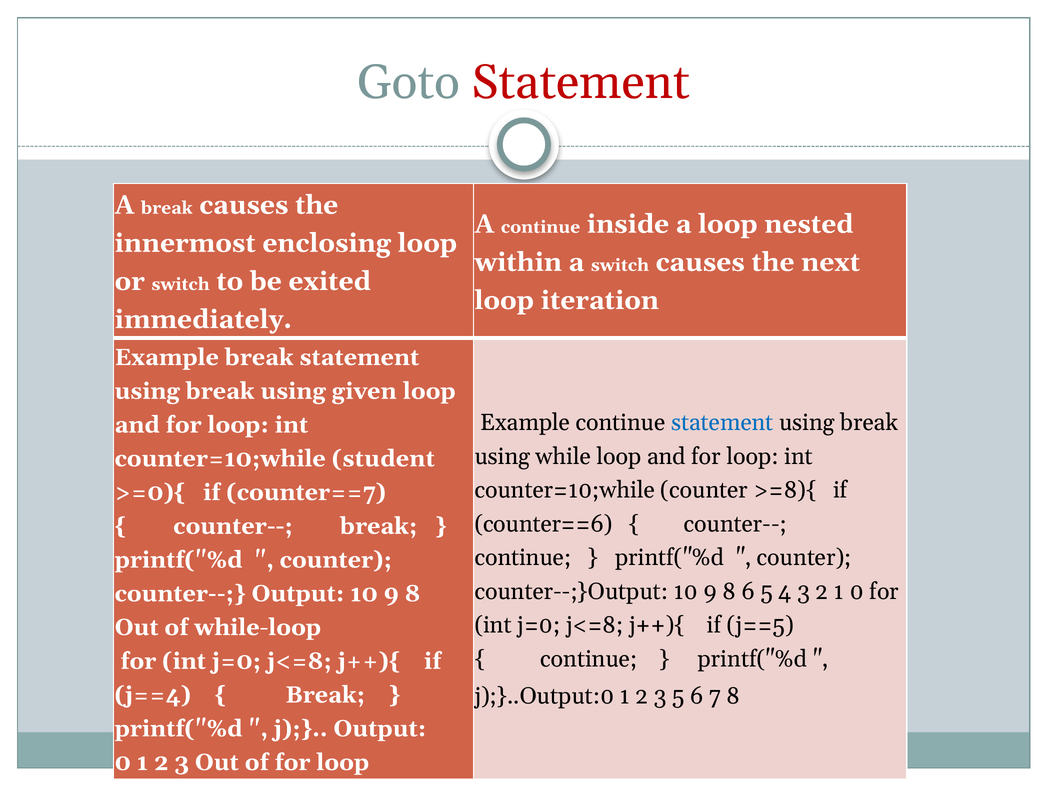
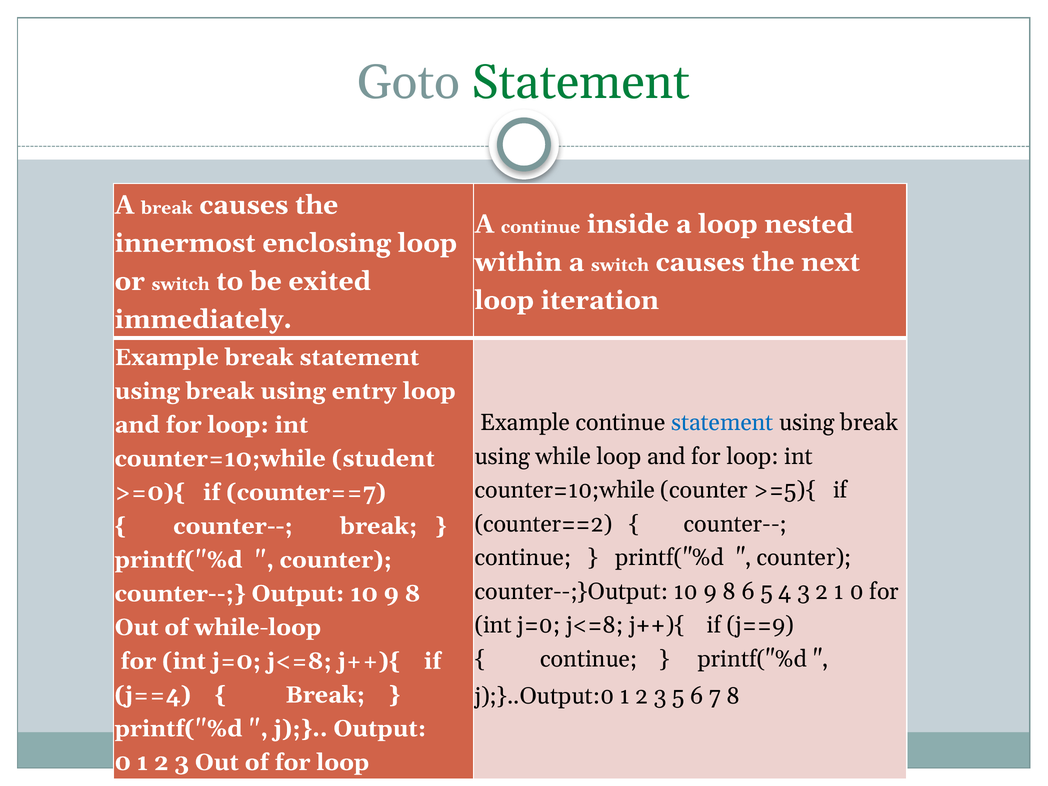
Statement at (581, 83) colour: red -> green
given: given -> entry
>=8){: >=8){ -> >=5){
counter==6: counter==6 -> counter==2
j==5: j==5 -> j==9
